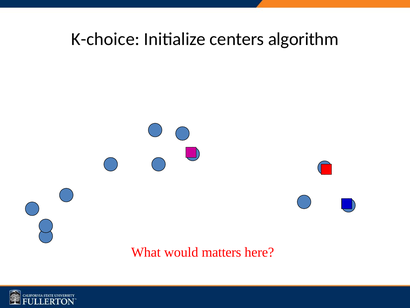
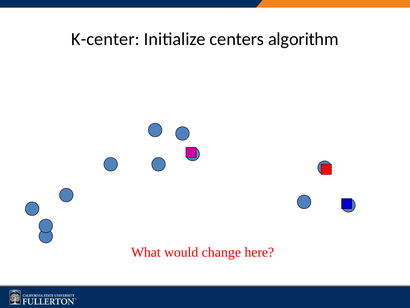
K-choice: K-choice -> K-center
matters: matters -> change
